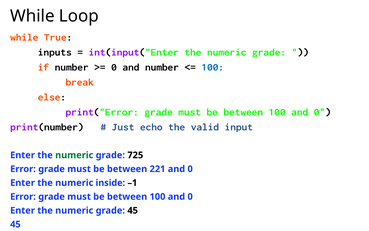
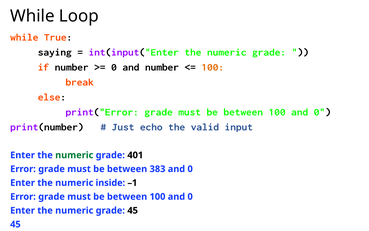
inputs: inputs -> saying
100 at (213, 67) colour: blue -> orange
725: 725 -> 401
221: 221 -> 383
